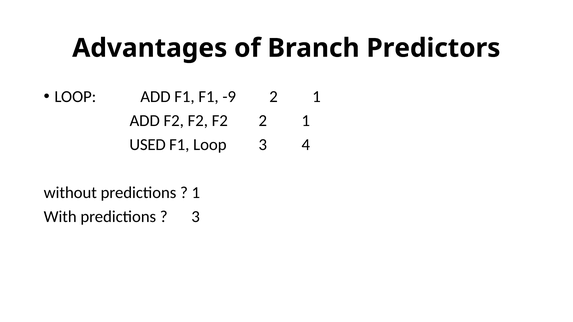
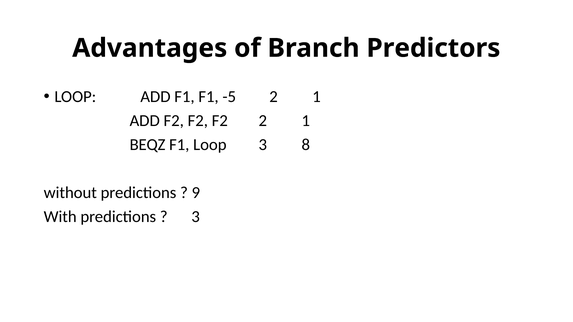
-9: -9 -> -5
USED: USED -> BEQZ
4: 4 -> 8
1 at (196, 193): 1 -> 9
